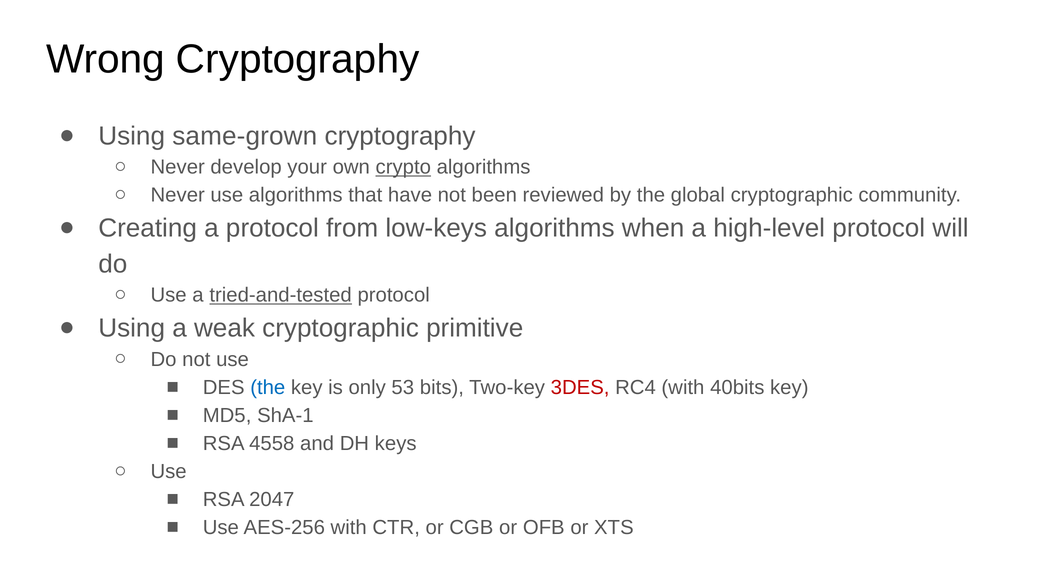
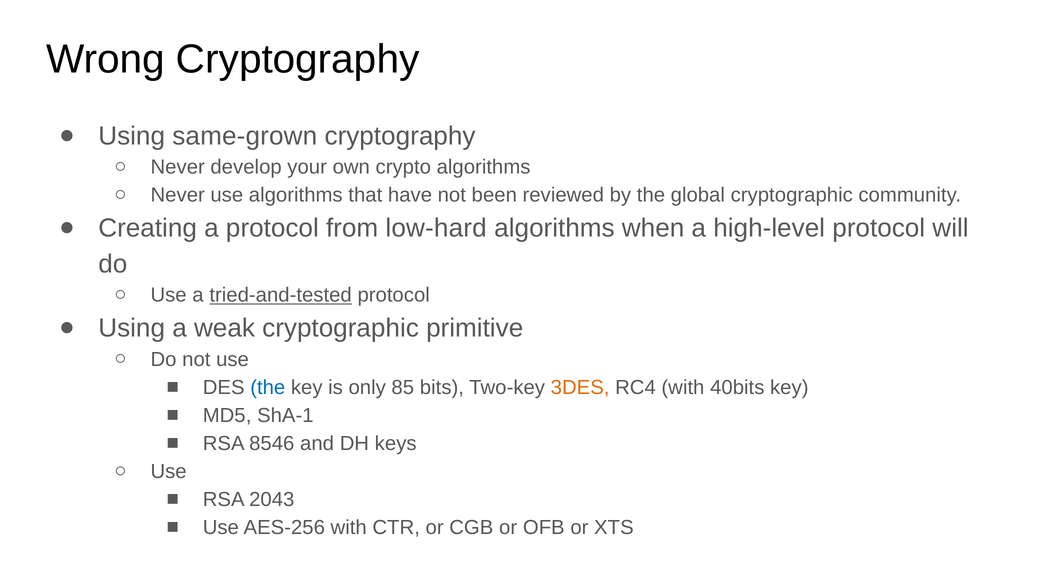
crypto underline: present -> none
low-keys: low-keys -> low-hard
53: 53 -> 85
3DES colour: red -> orange
4558: 4558 -> 8546
2047: 2047 -> 2043
